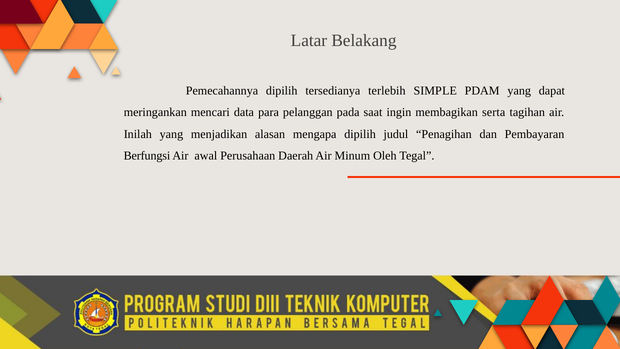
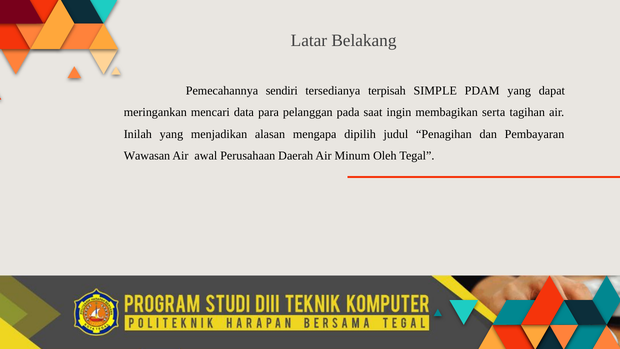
Pemecahannya dipilih: dipilih -> sendiri
terlebih: terlebih -> terpisah
Berfungsi: Berfungsi -> Wawasan
